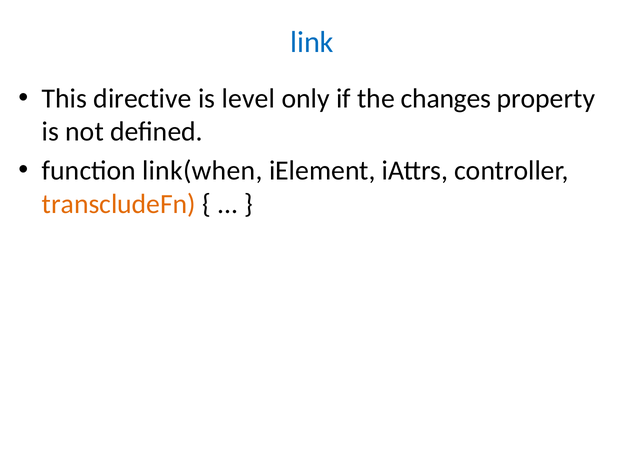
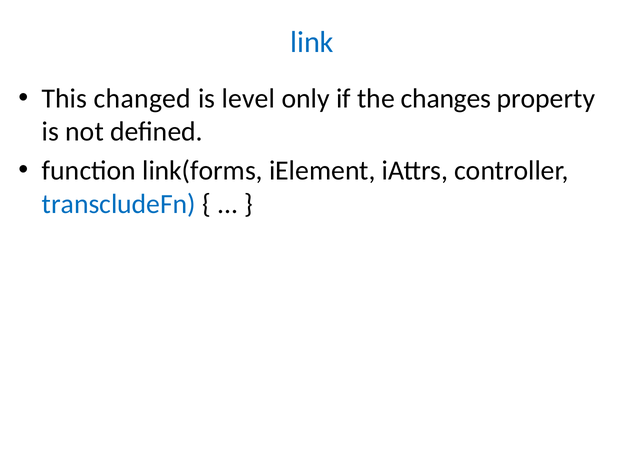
directive: directive -> changed
link(when: link(when -> link(forms
transcludeFn colour: orange -> blue
